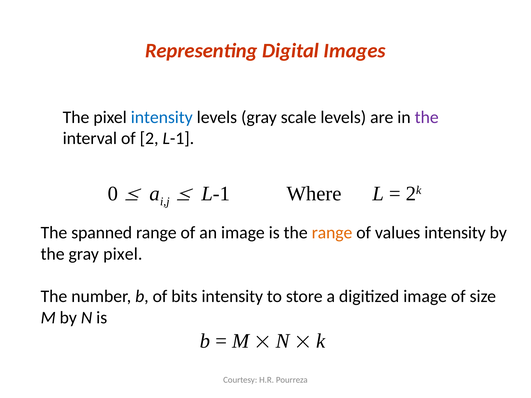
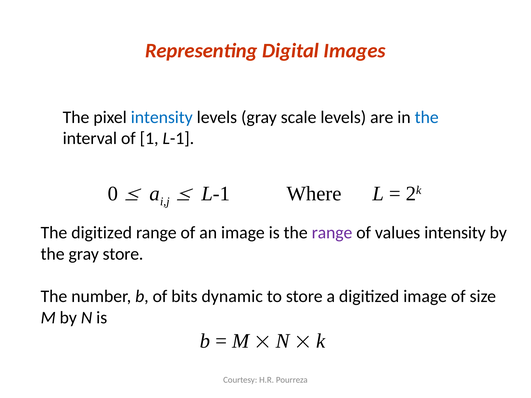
the at (427, 117) colour: purple -> blue
2: 2 -> 1
The spanned: spanned -> digitized
range at (332, 233) colour: orange -> purple
gray pixel: pixel -> store
bits intensity: intensity -> dynamic
